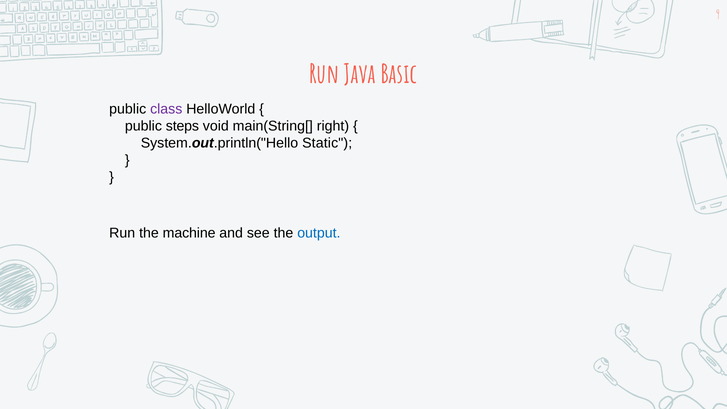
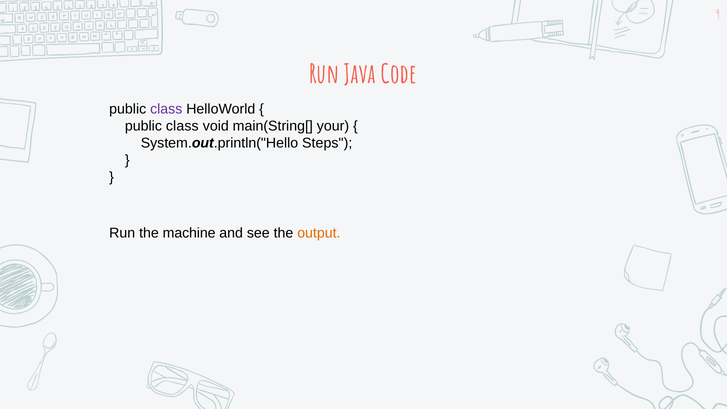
Basic: Basic -> Code
steps at (182, 126): steps -> class
right: right -> your
Static: Static -> Steps
output colour: blue -> orange
